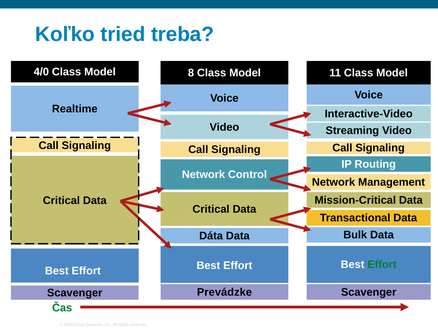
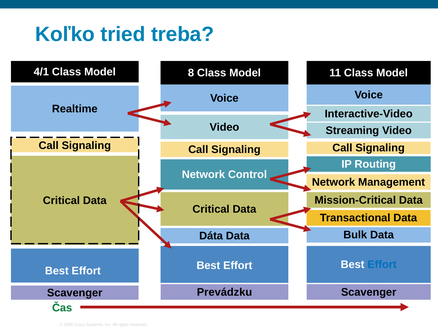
4/0: 4/0 -> 4/1
Effort at (382, 264) colour: green -> blue
Prevádzke: Prevádzke -> Prevádzku
